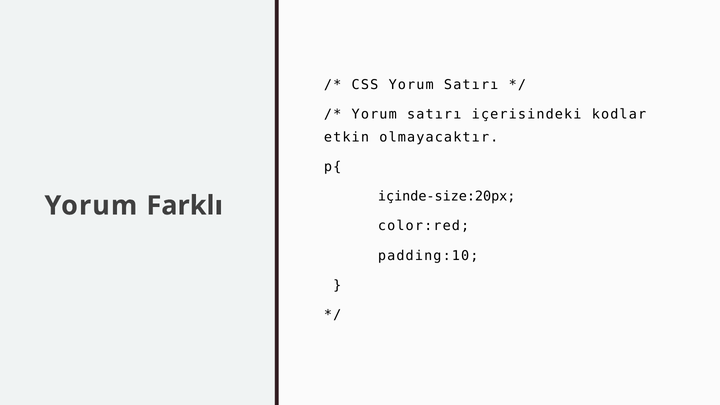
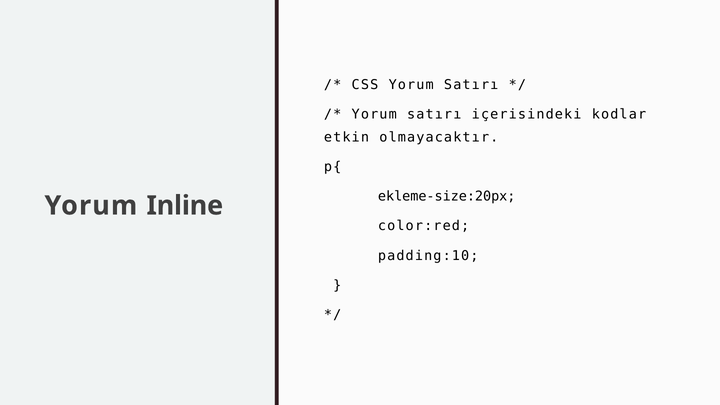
içinde-size:20px: içinde-size:20px -> ekleme-size:20px
Farklı: Farklı -> Inline
